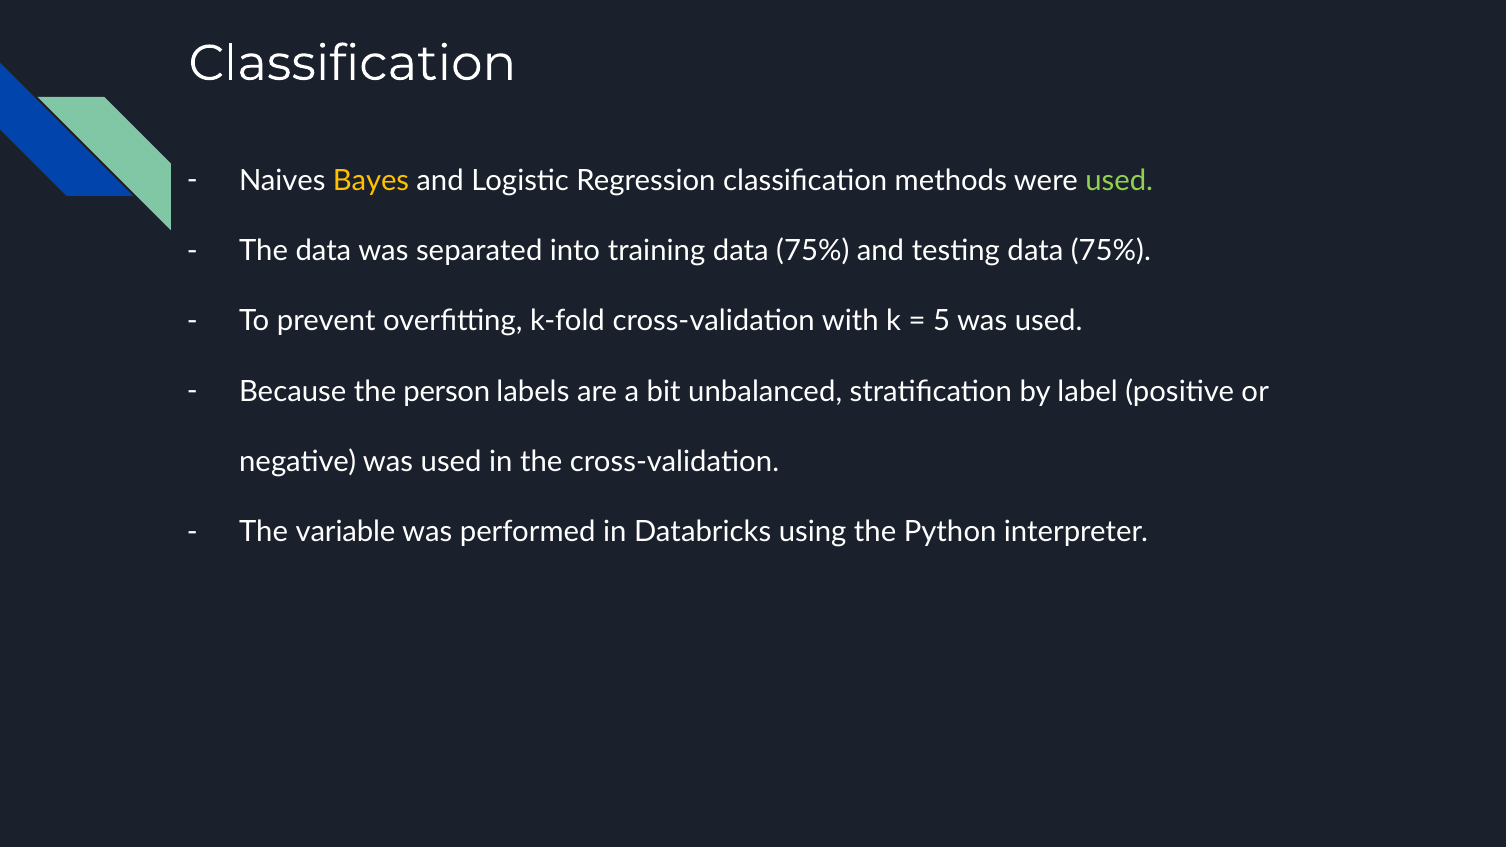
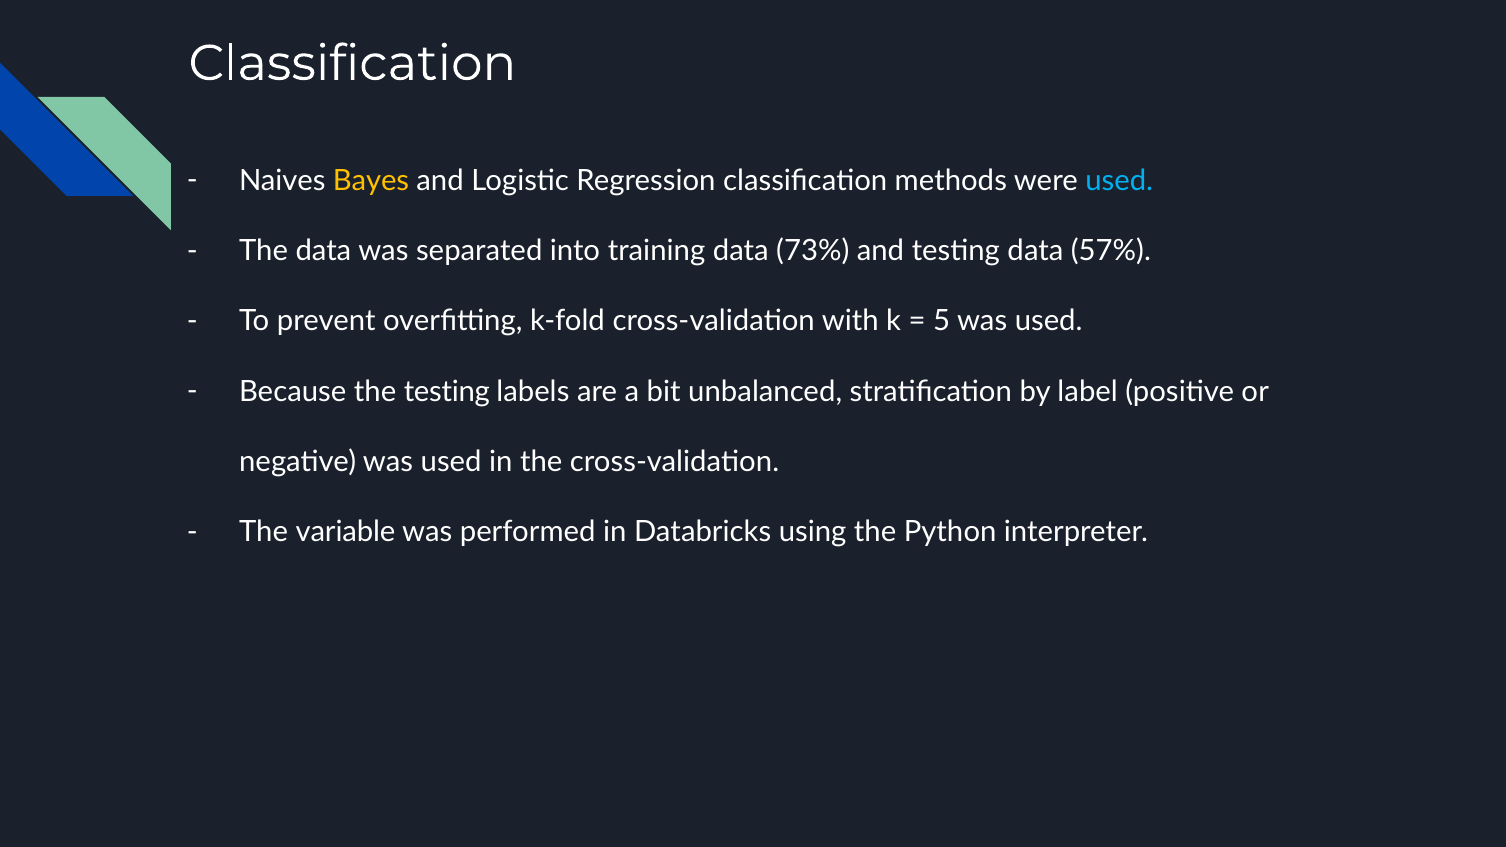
used at (1119, 181) colour: light green -> light blue
training data 75%: 75% -> 73%
testing data 75%: 75% -> 57%
the person: person -> testing
